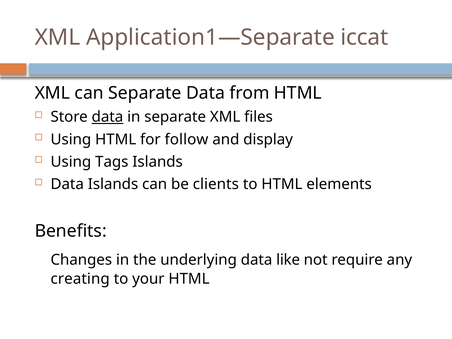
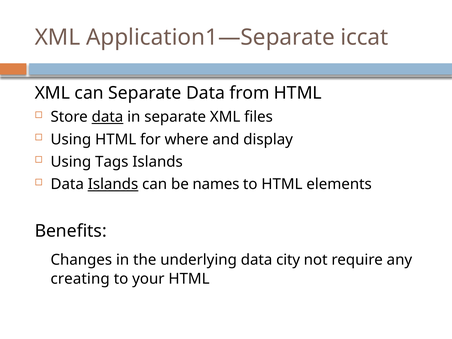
follow: follow -> where
Islands at (113, 184) underline: none -> present
clients: clients -> names
like: like -> city
